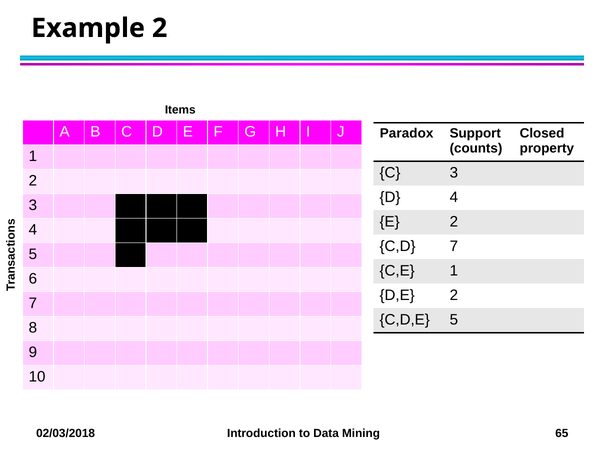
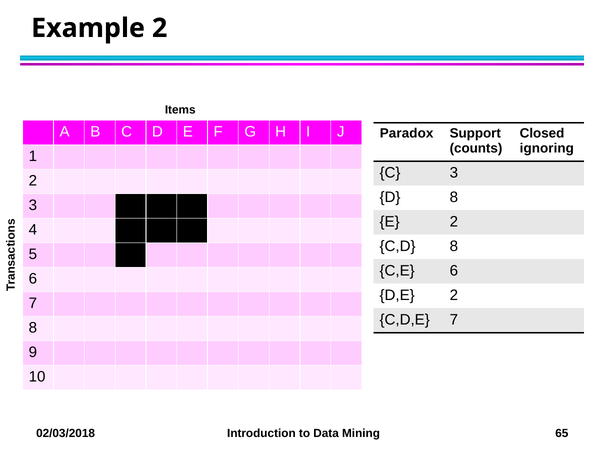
property: property -> ignoring
D 4: 4 -> 8
C,D 7: 7 -> 8
C,E 1: 1 -> 6
C,D,E 5: 5 -> 7
